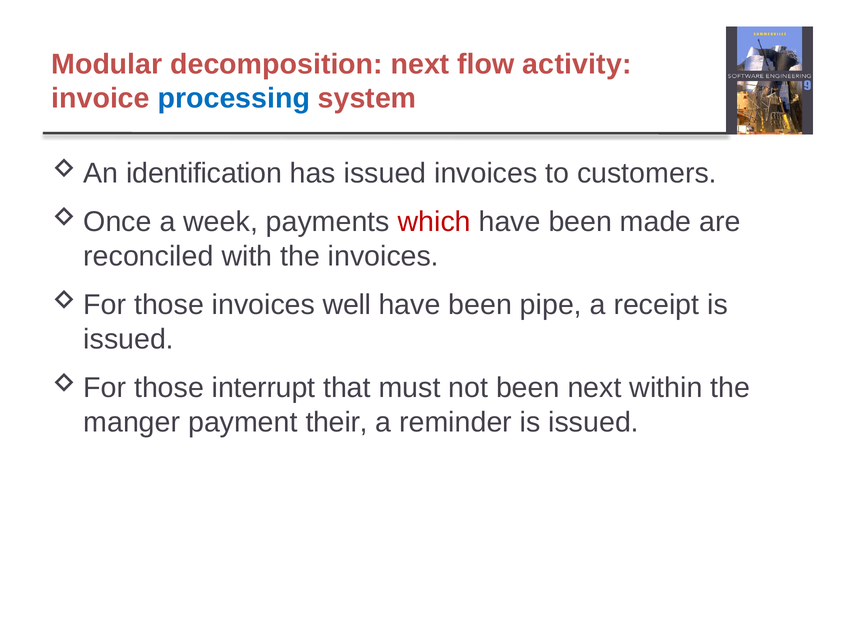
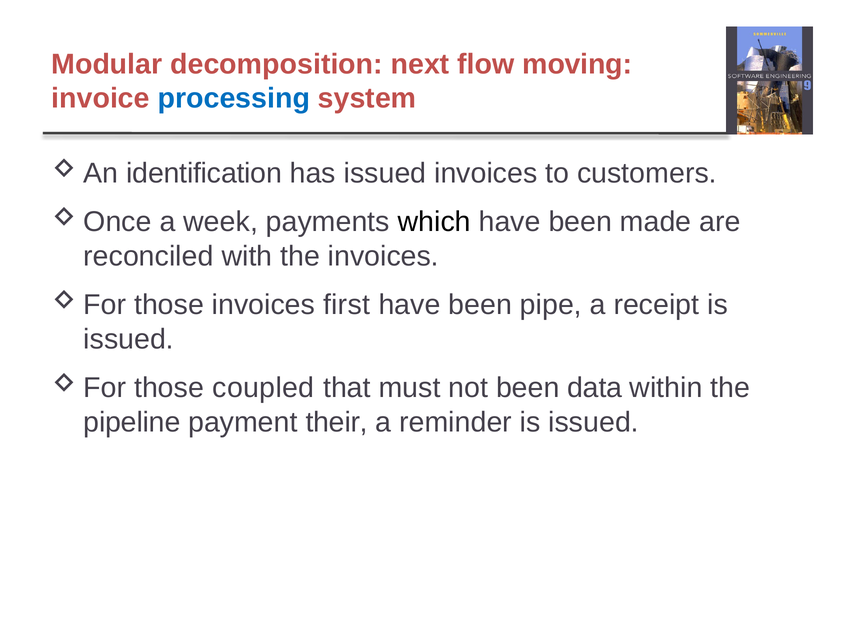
activity: activity -> moving
which colour: red -> black
well: well -> first
interrupt: interrupt -> coupled
been next: next -> data
manger: manger -> pipeline
